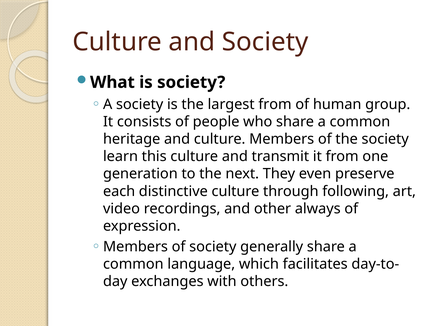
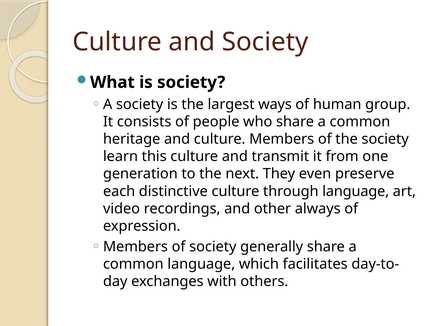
largest from: from -> ways
through following: following -> language
